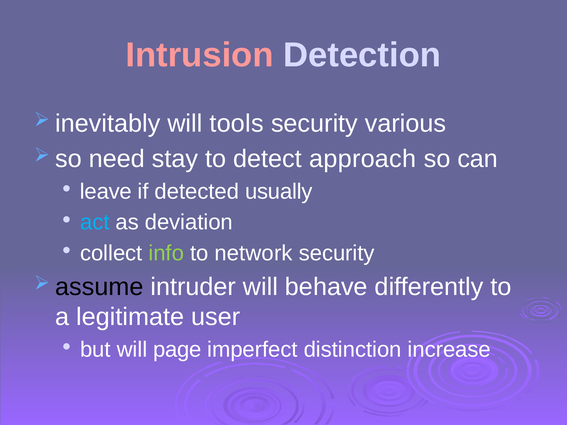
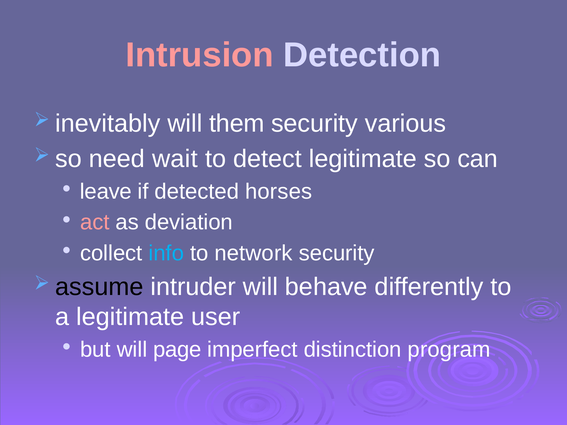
tools: tools -> them
stay: stay -> wait
detect approach: approach -> legitimate
usually: usually -> horses
act colour: light blue -> pink
info colour: light green -> light blue
increase: increase -> program
